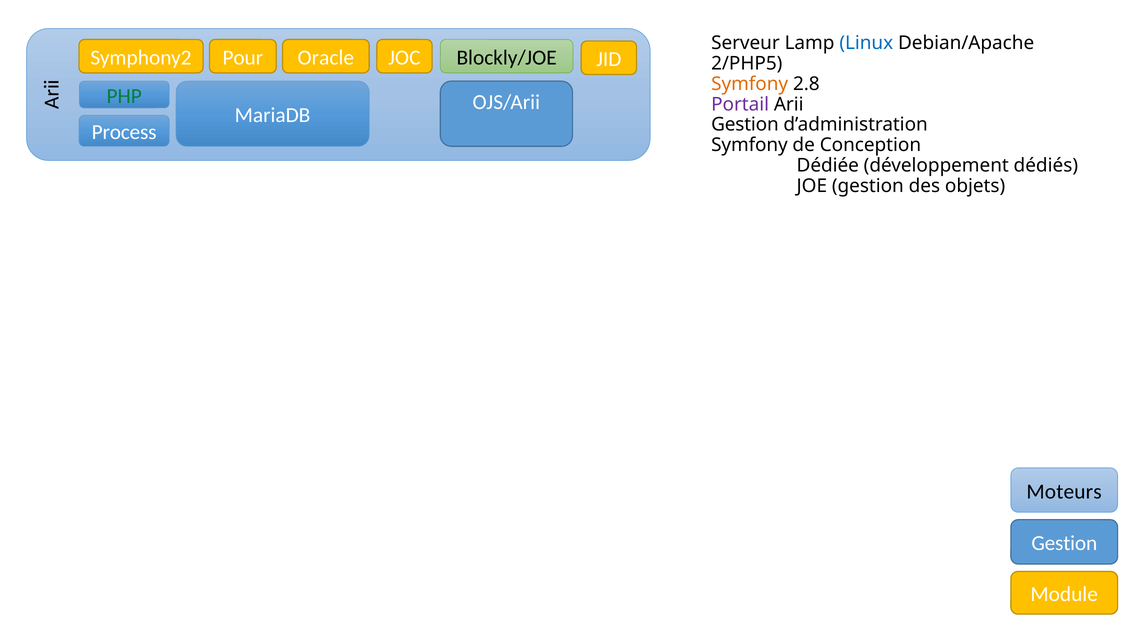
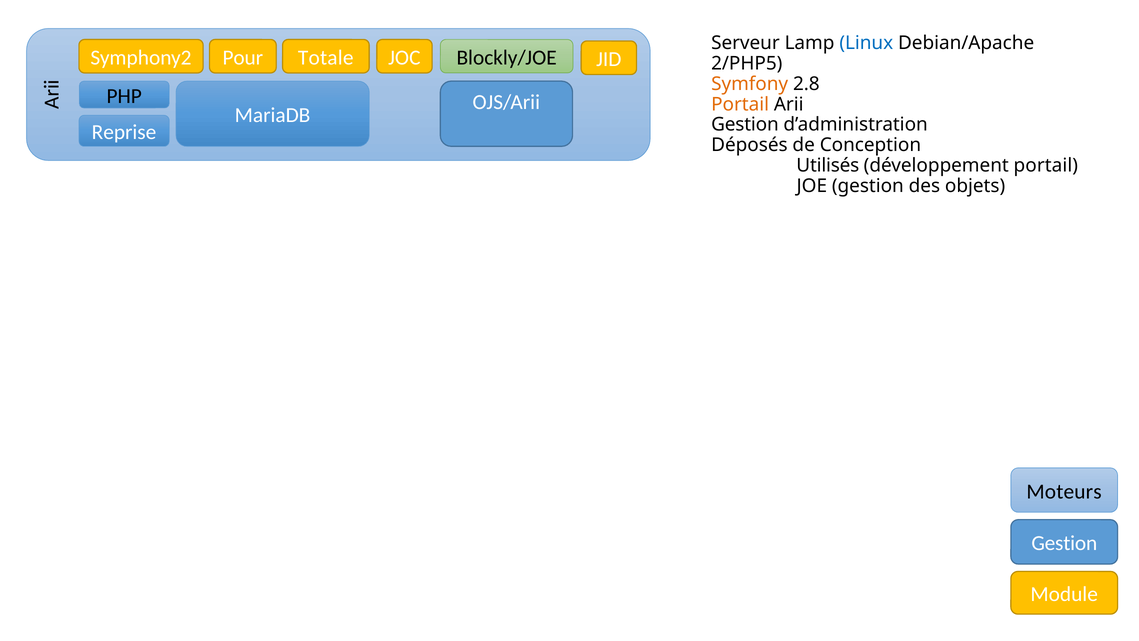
Oracle: Oracle -> Totale
PHP colour: green -> black
Portail at (740, 104) colour: purple -> orange
Process: Process -> Reprise
Symfony at (749, 145): Symfony -> Déposés
Dédiée: Dédiée -> Utilisés
développement dédiés: dédiés -> portail
